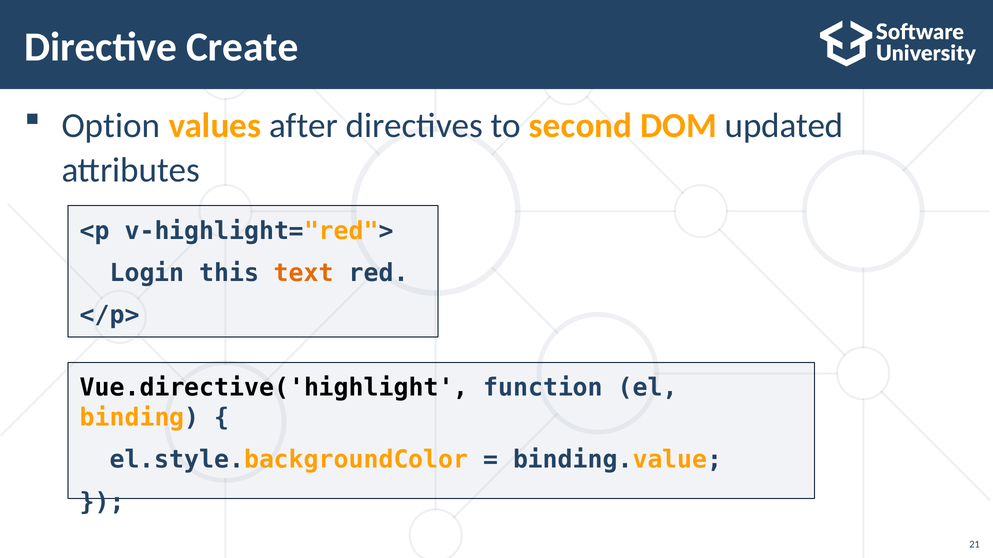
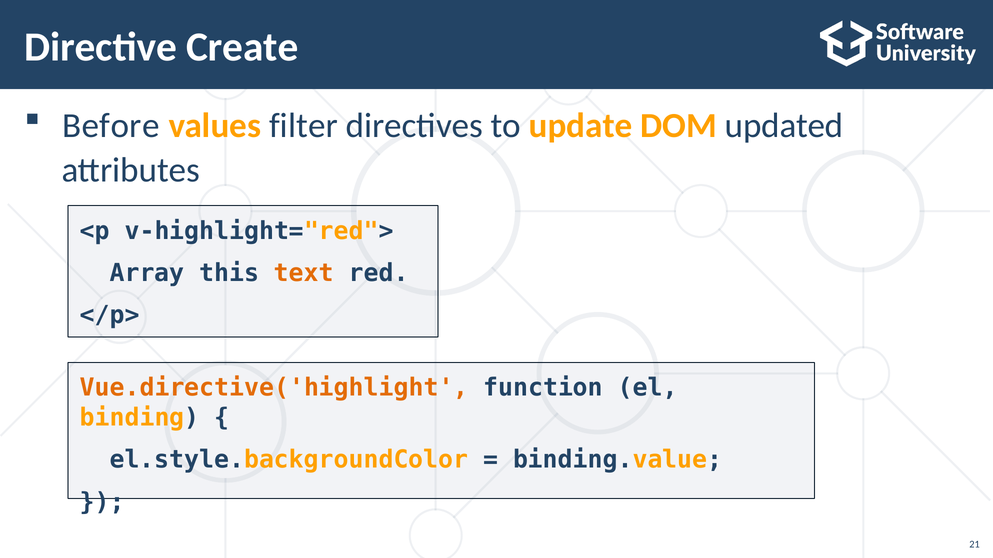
Option: Option -> Before
after: after -> filter
second: second -> update
Login: Login -> Array
Vue.directive('highlight colour: black -> orange
